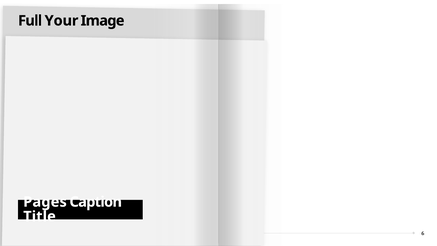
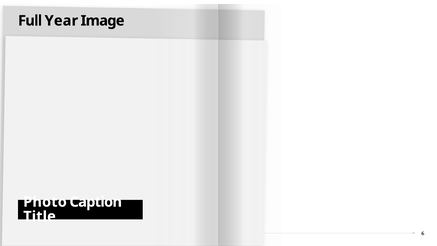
Your: Your -> Year
Pages: Pages -> Photo
